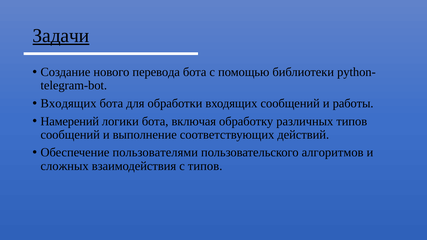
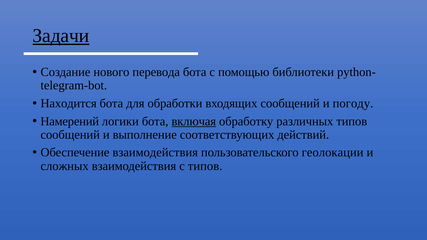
Входящих at (69, 103): Входящих -> Находится
работы: работы -> погоду
включая underline: none -> present
Обеспечение пользователями: пользователями -> взаимодействия
алгоритмов: алгоритмов -> геолокации
